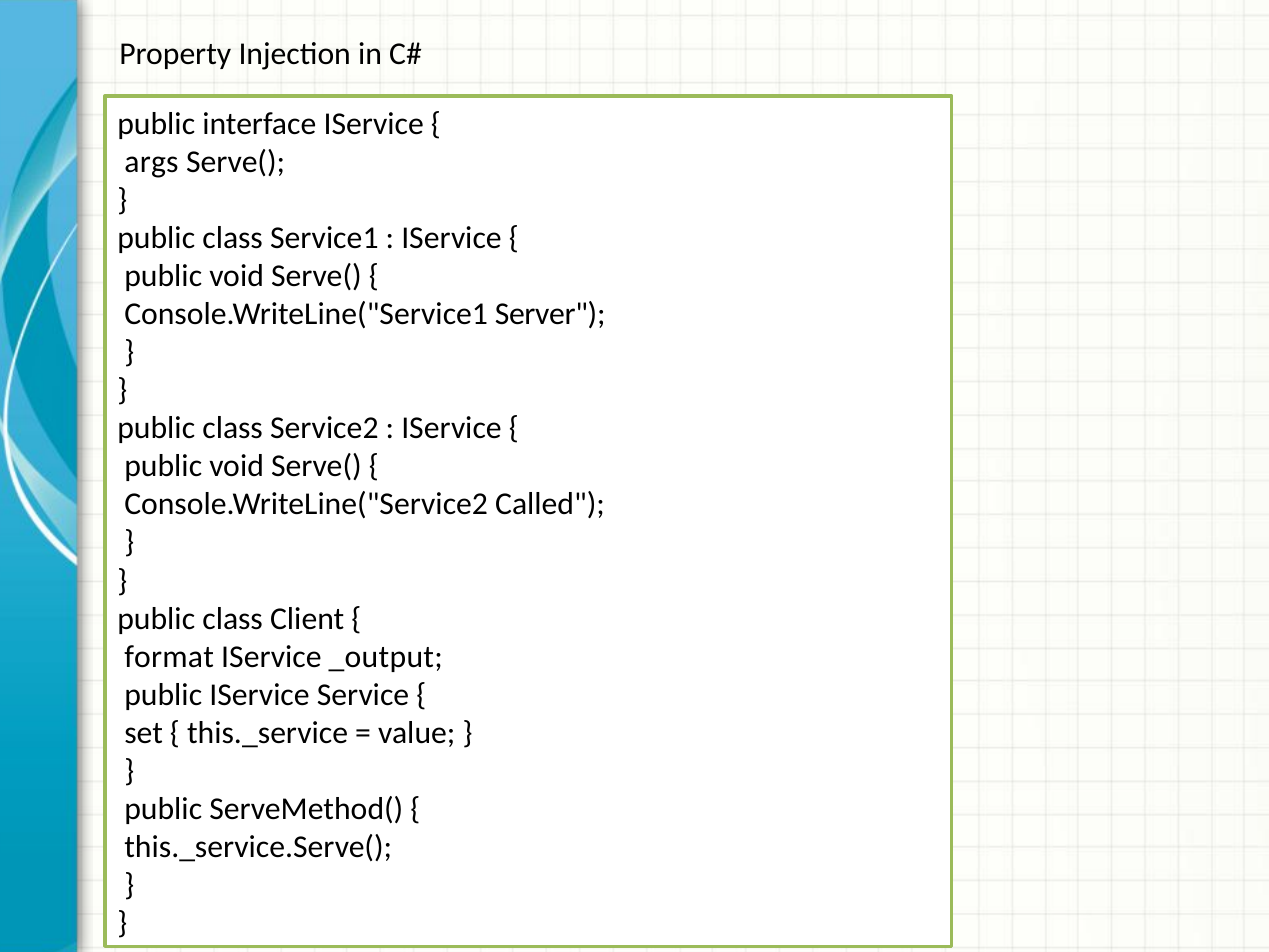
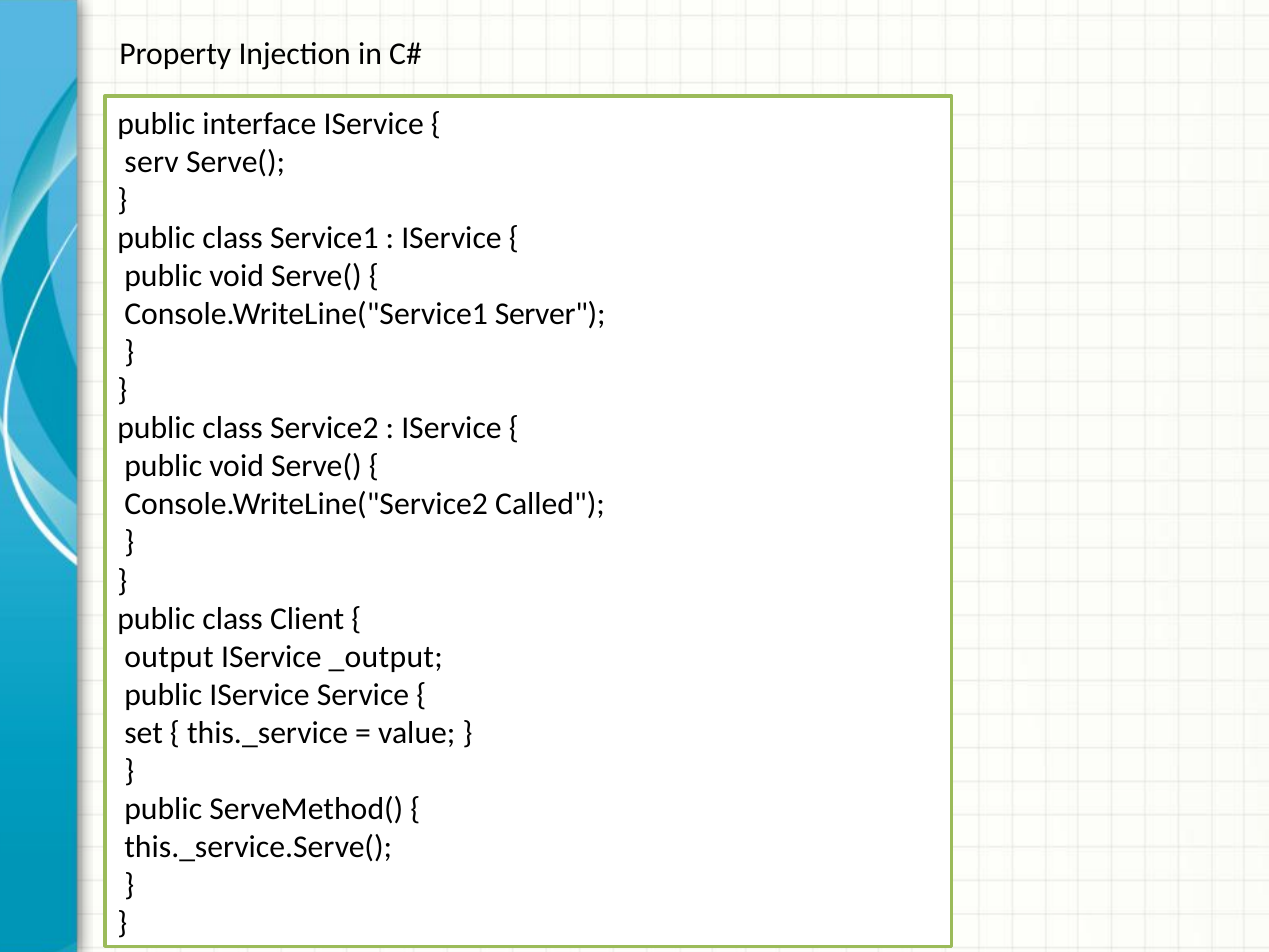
args: args -> serv
format: format -> output
